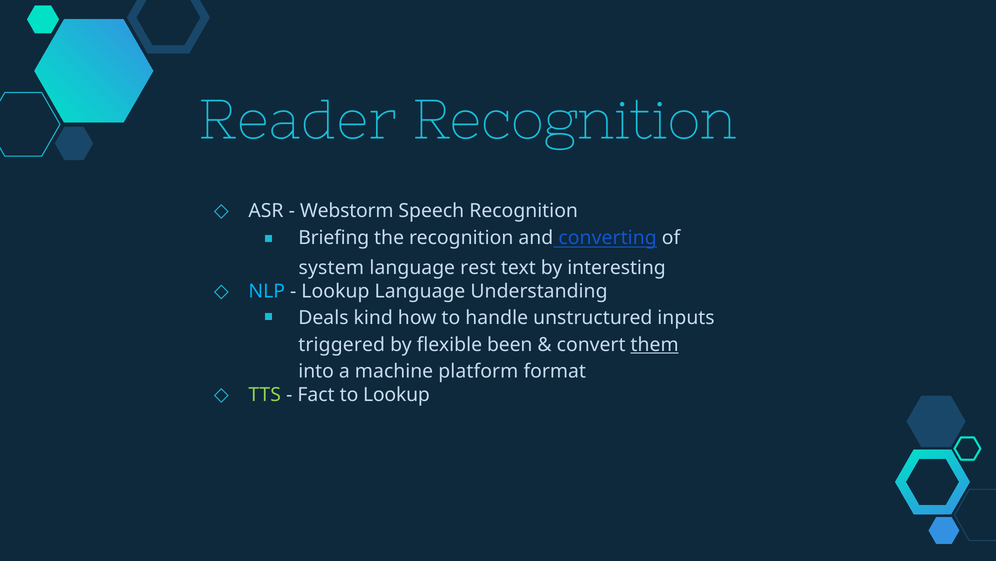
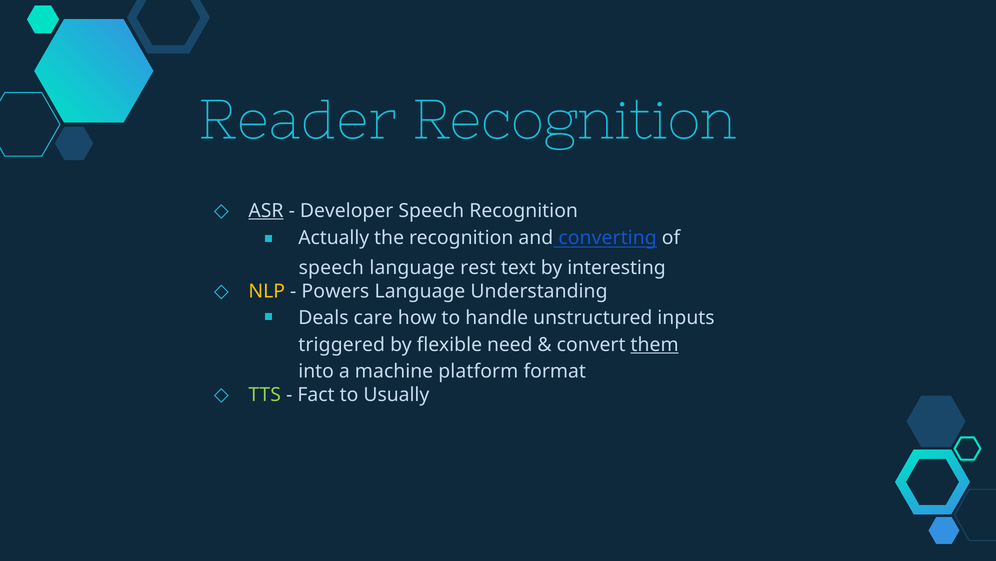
ASR underline: none -> present
Webstorm: Webstorm -> Developer
Briefing: Briefing -> Actually
system at (331, 268): system -> speech
NLP colour: light blue -> yellow
Lookup at (335, 291): Lookup -> Powers
kind: kind -> care
been: been -> need
to Lookup: Lookup -> Usually
